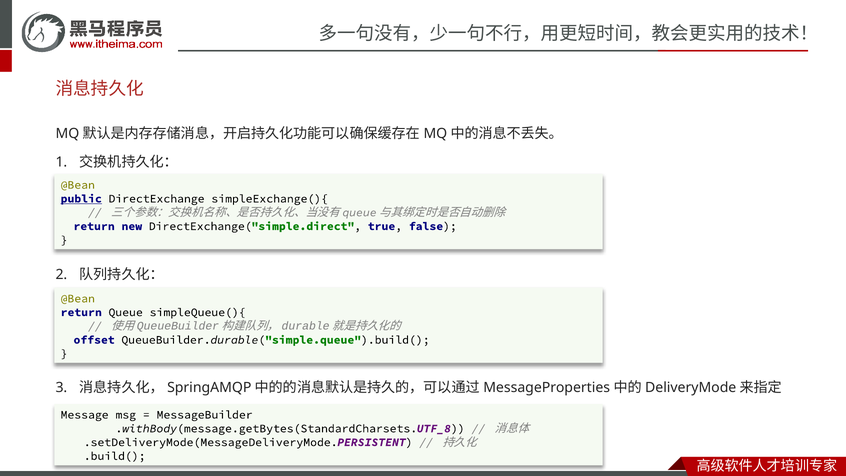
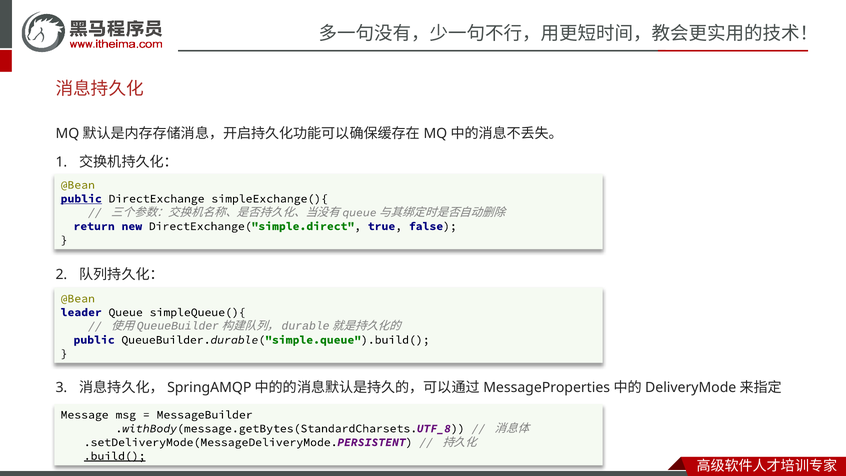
return at (81, 312): return -> leader
offset at (94, 340): offset -> public
.build( underline: none -> present
